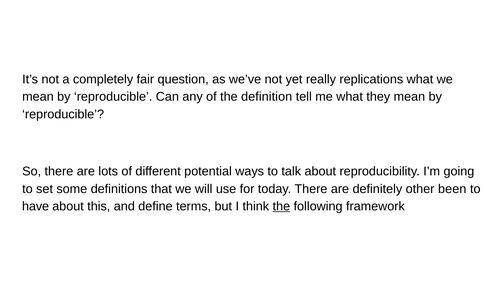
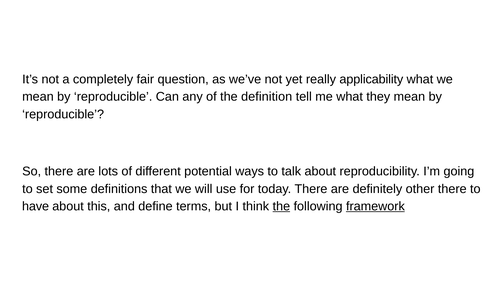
replications: replications -> applicability
other been: been -> there
framework underline: none -> present
